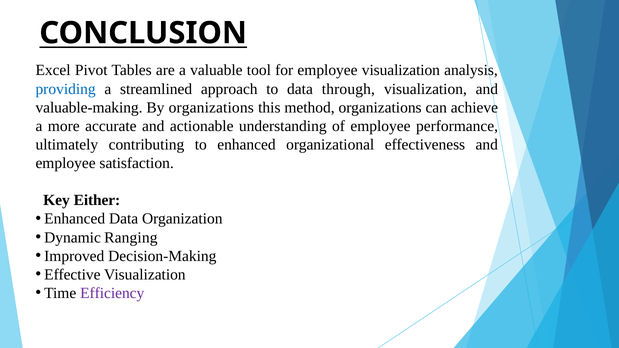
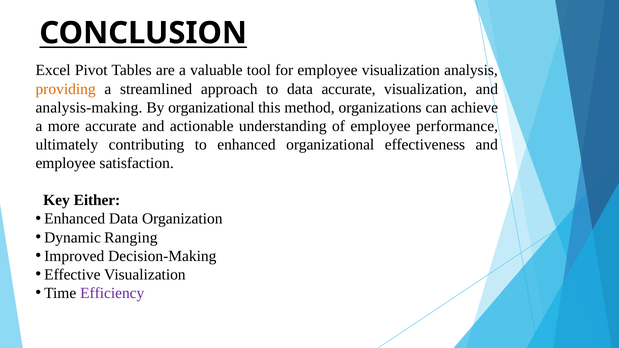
providing colour: blue -> orange
data through: through -> accurate
valuable-making: valuable-making -> analysis-making
By organizations: organizations -> organizational
